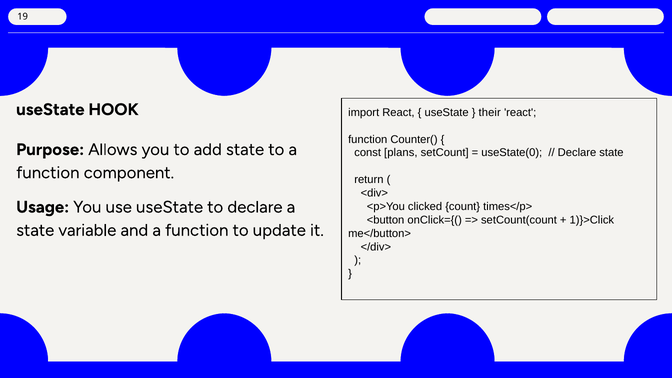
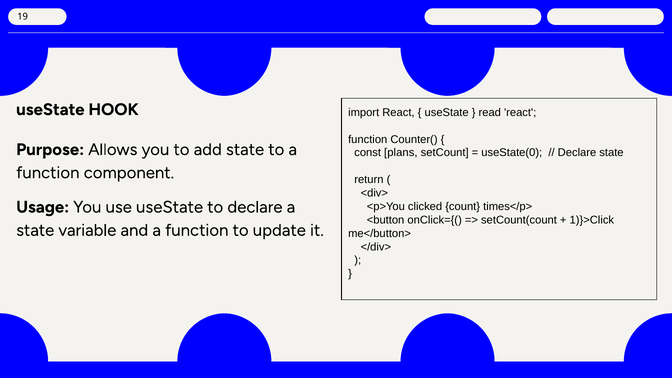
their: their -> read
